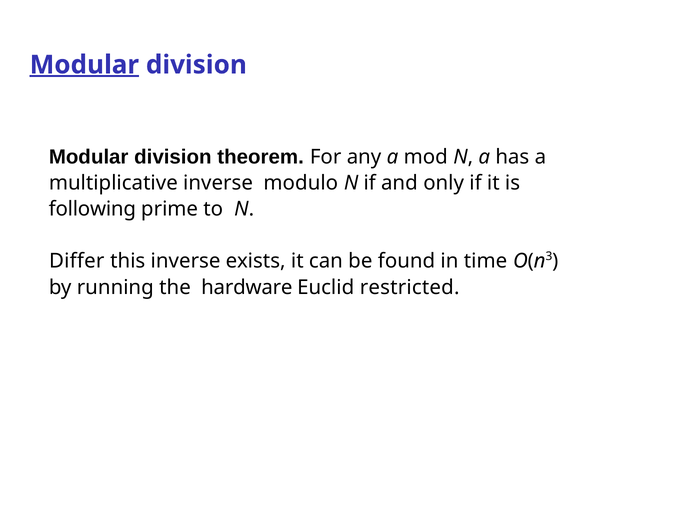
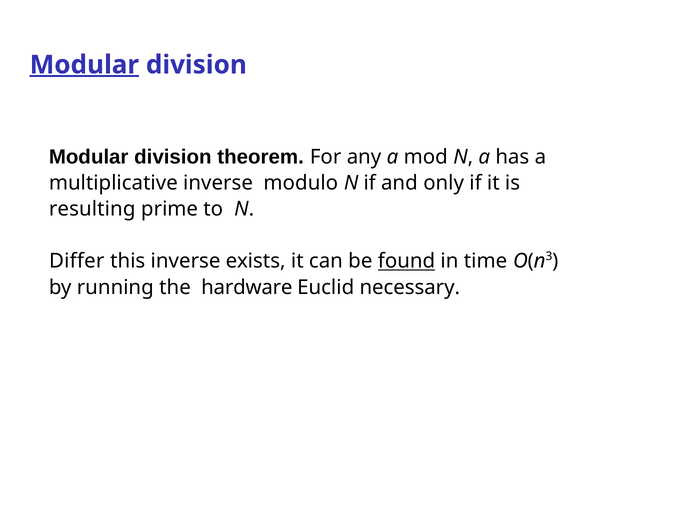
following: following -> resulting
found underline: none -> present
restricted: restricted -> necessary
